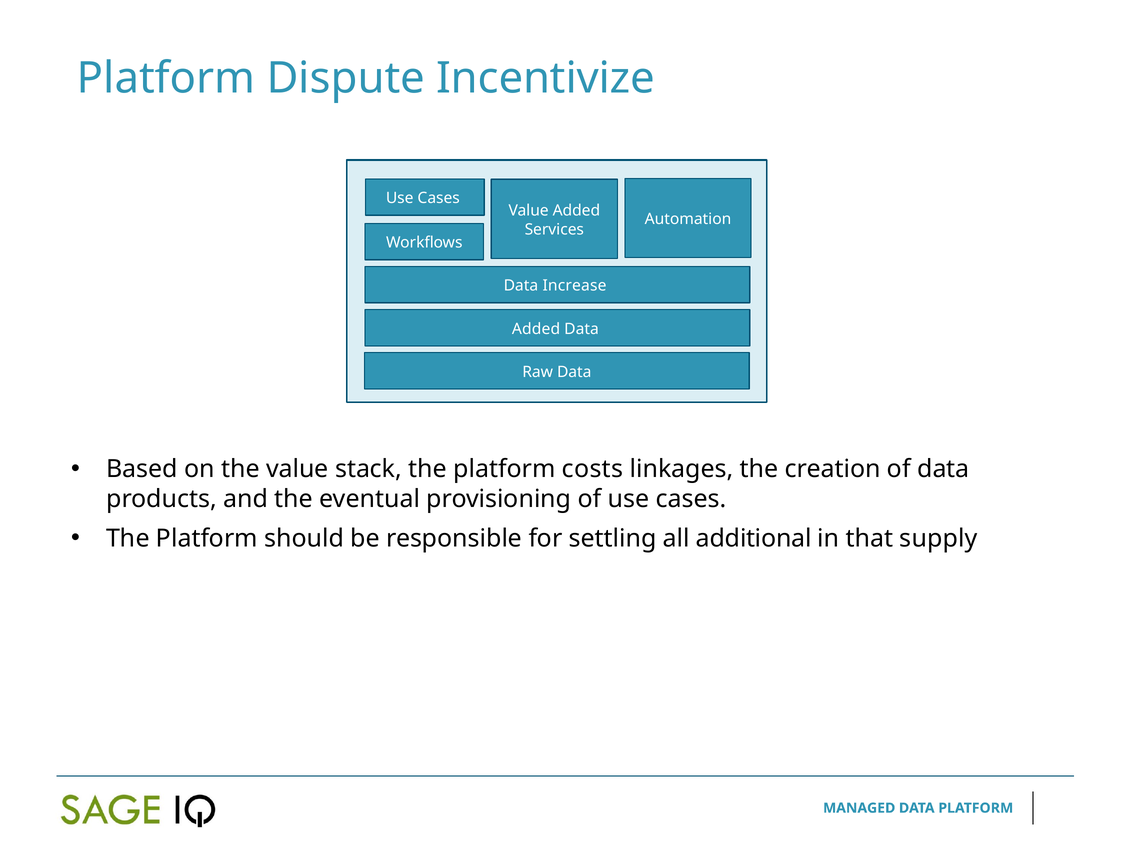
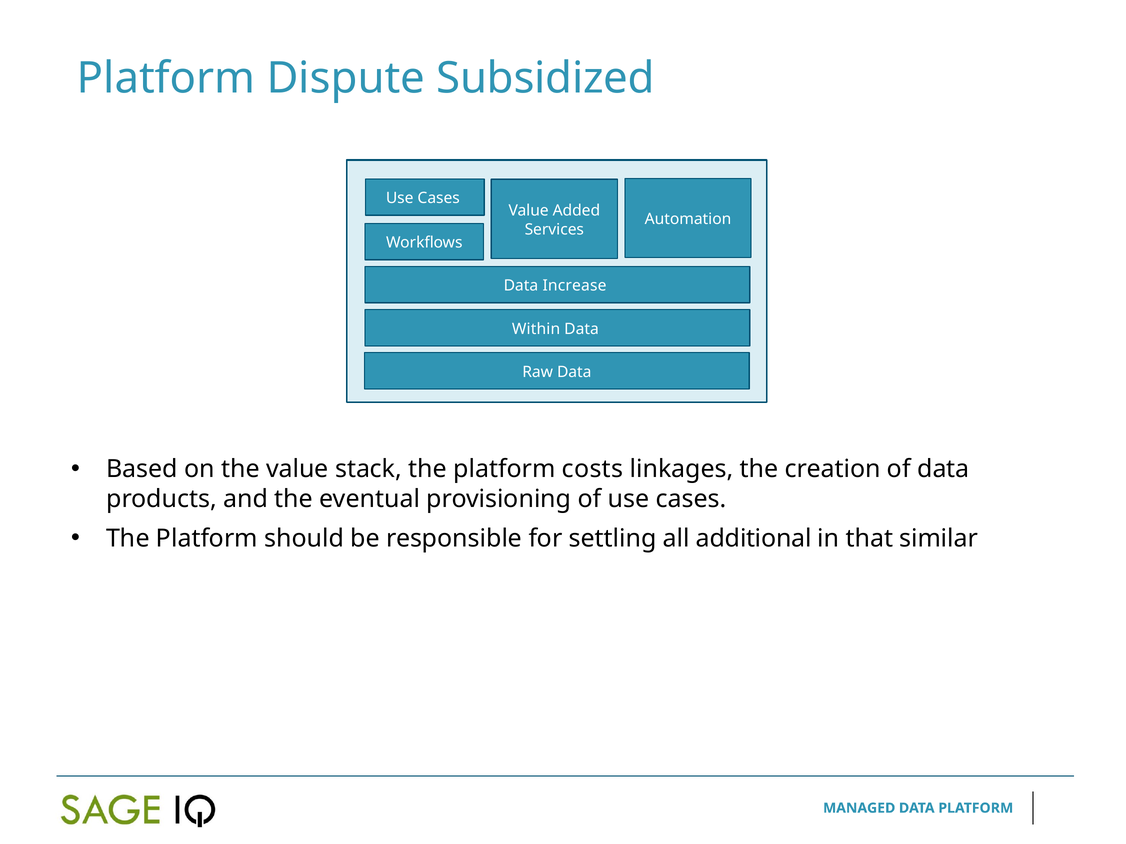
Incentivize: Incentivize -> Subsidized
Added at (536, 329): Added -> Within
supply: supply -> similar
